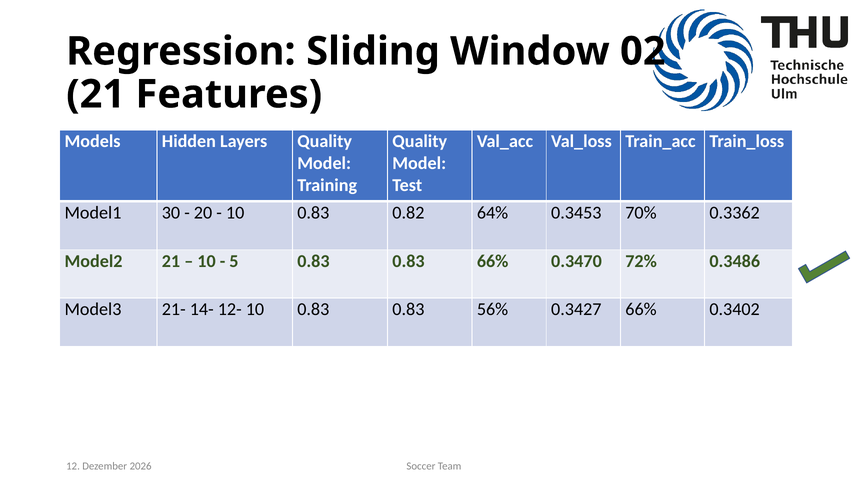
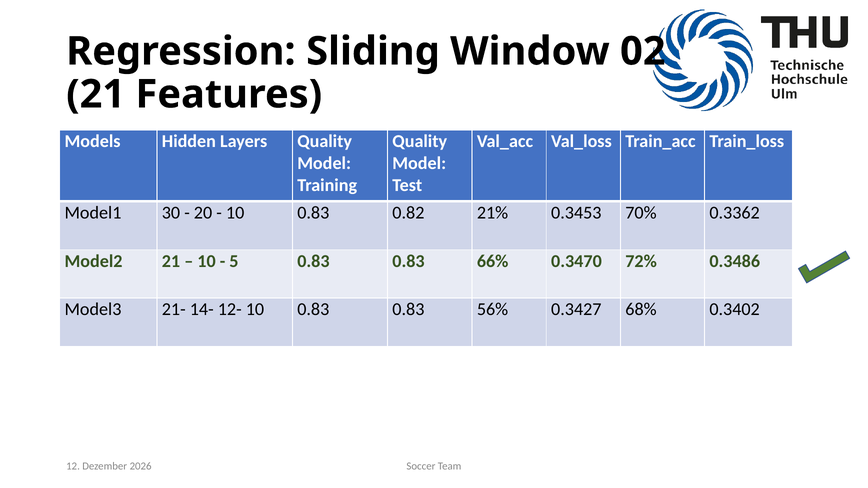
64%: 64% -> 21%
0.3427 66%: 66% -> 68%
